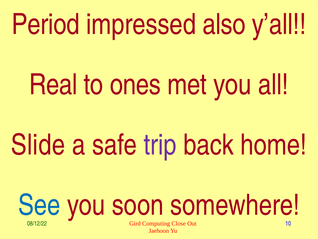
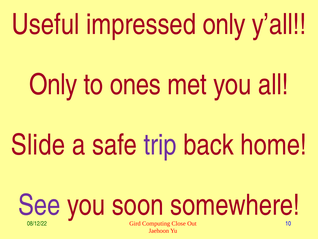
Period: Period -> Useful
impressed also: also -> only
Real at (53, 85): Real -> Only
See colour: blue -> purple
